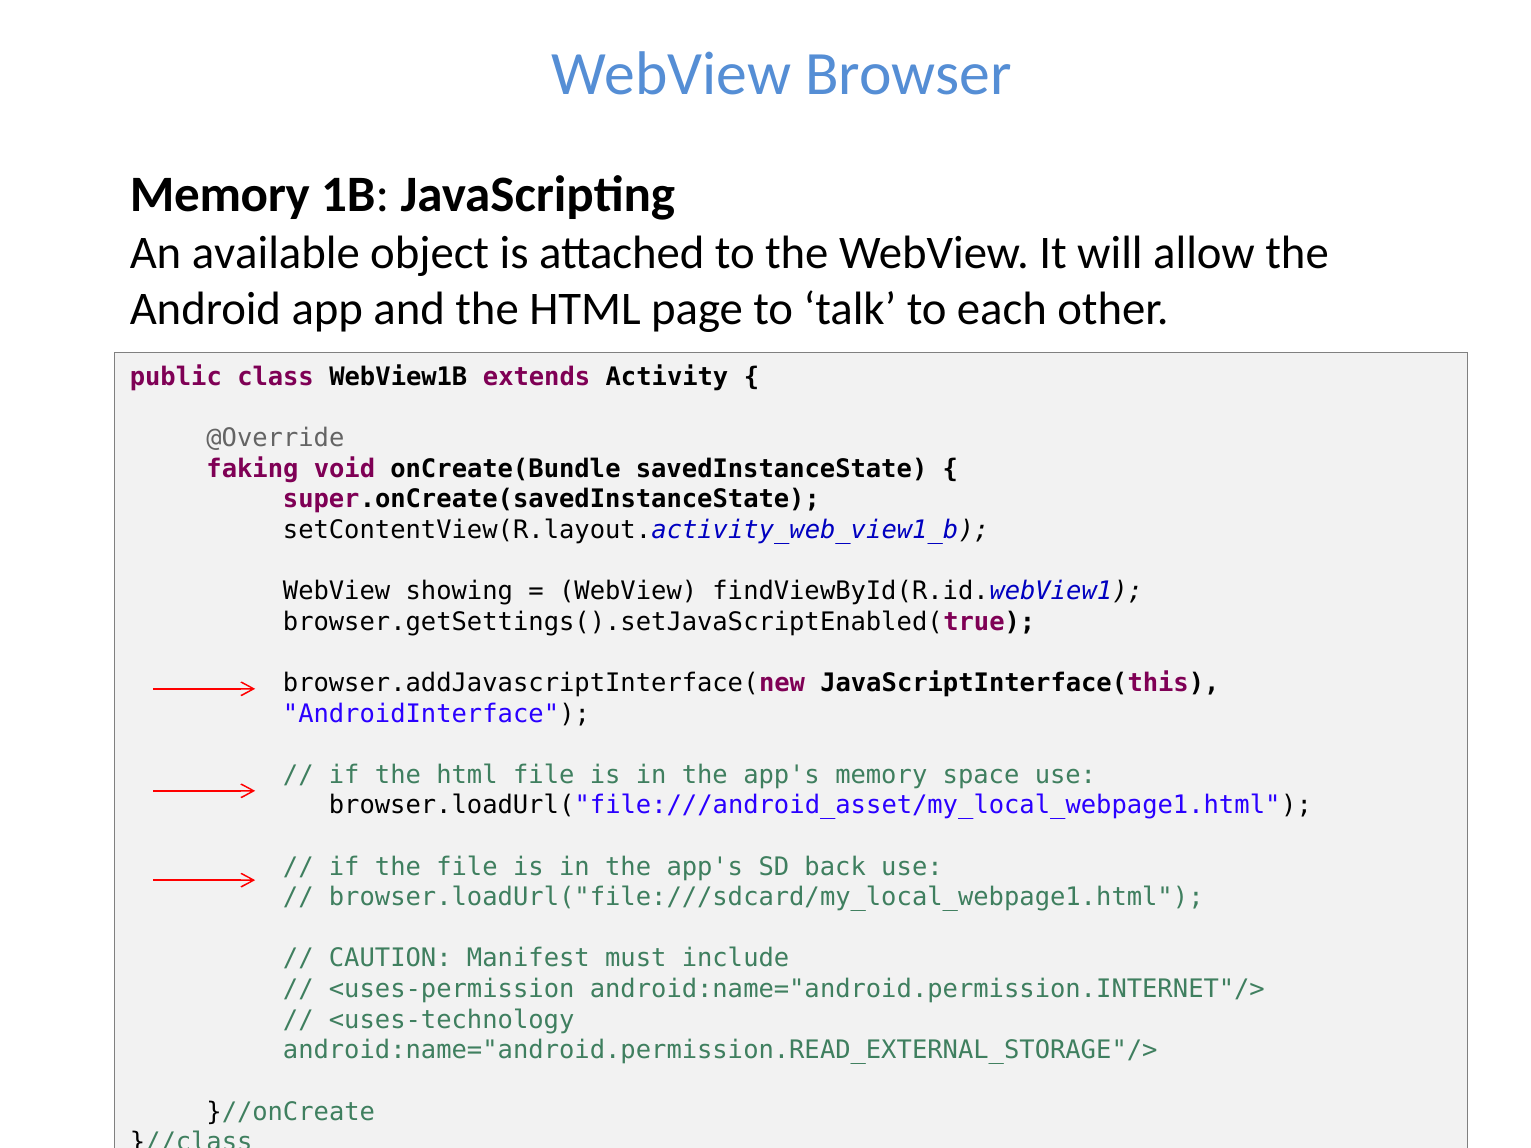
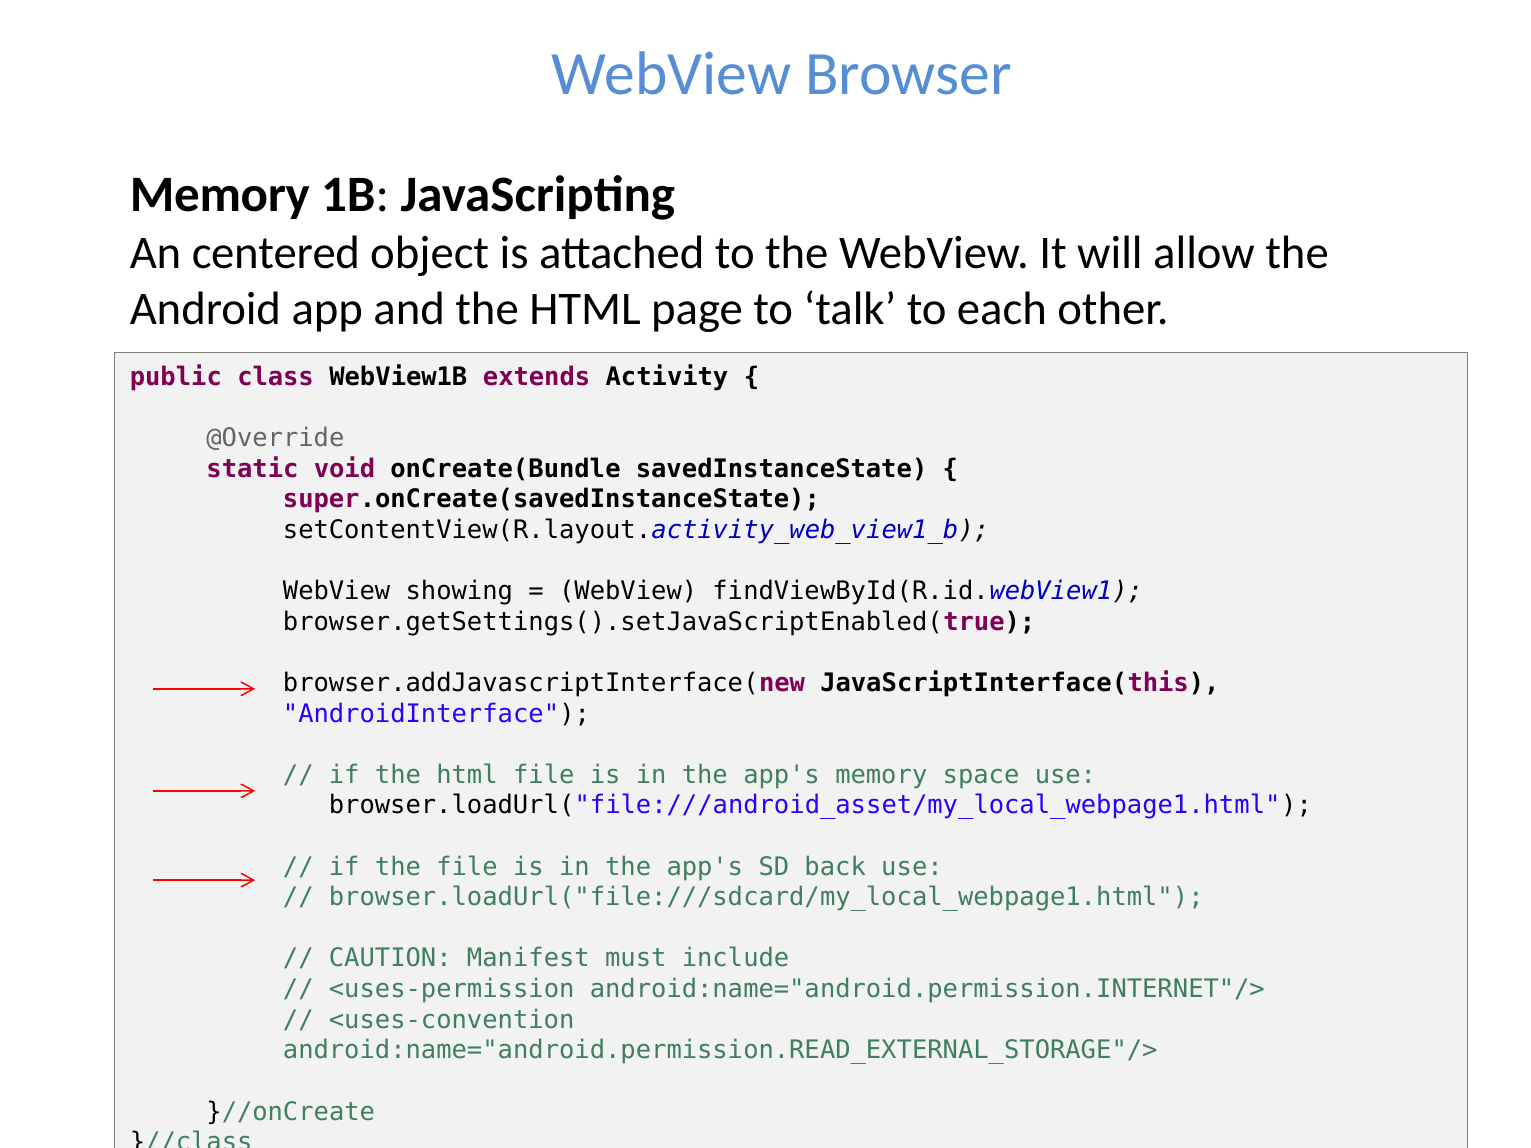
available: available -> centered
faking: faking -> static
<uses-technology: <uses-technology -> <uses-convention
